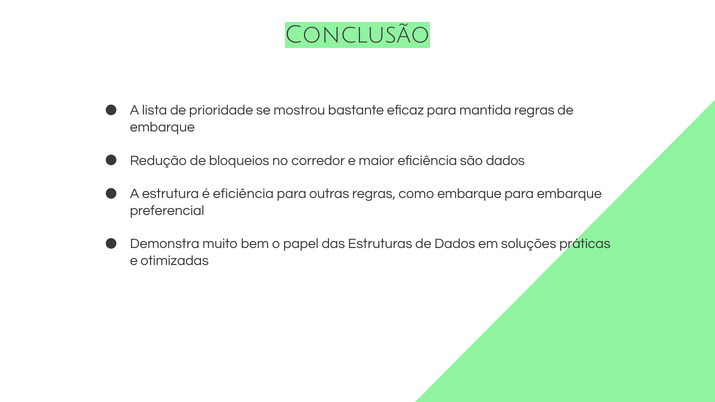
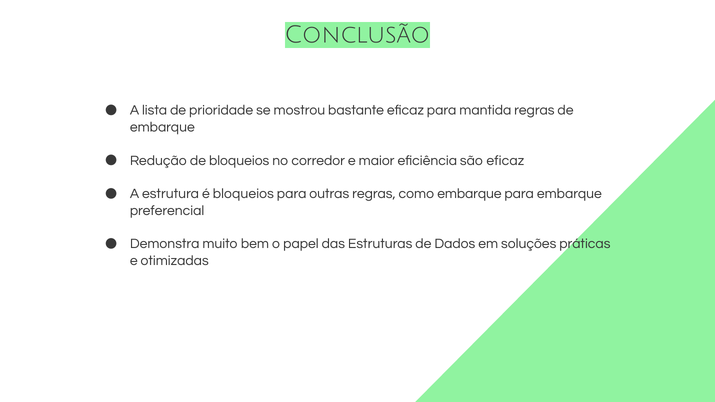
são dados: dados -> eficaz
é eficiência: eficiência -> bloqueios
